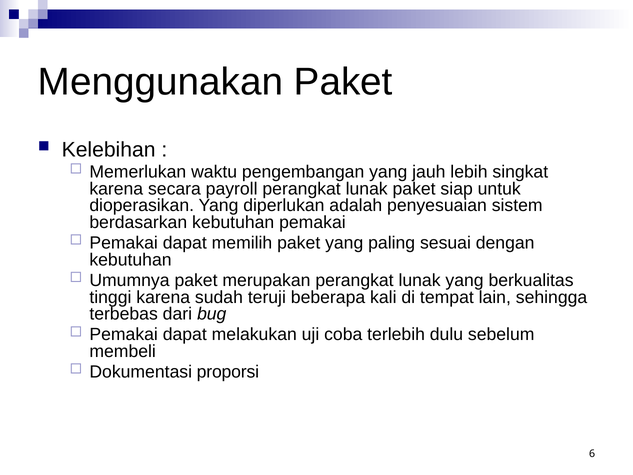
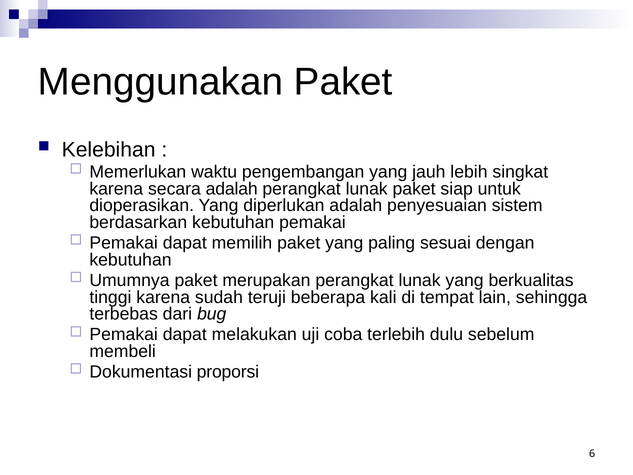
secara payroll: payroll -> adalah
